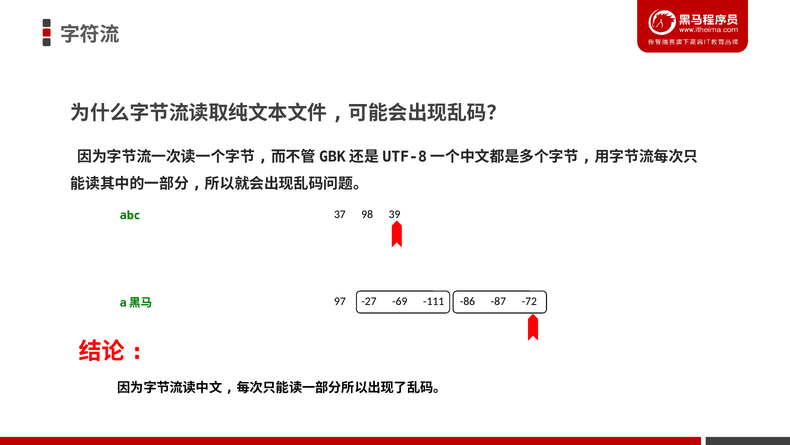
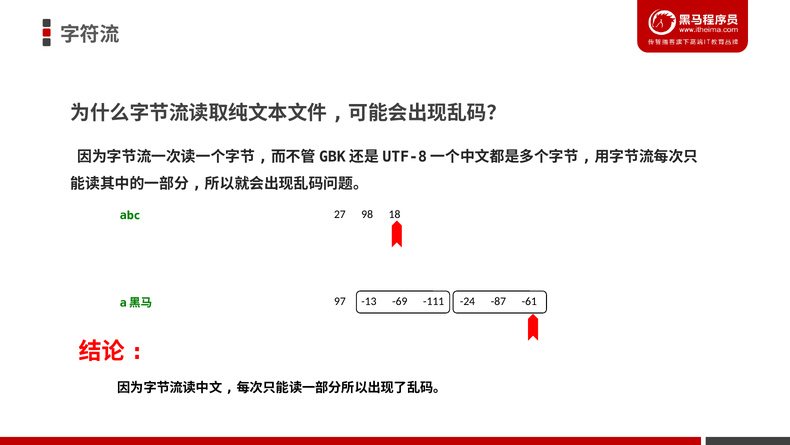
37: 37 -> 27
39: 39 -> 18
-27: -27 -> -13
-86: -86 -> -24
-72: -72 -> -61
